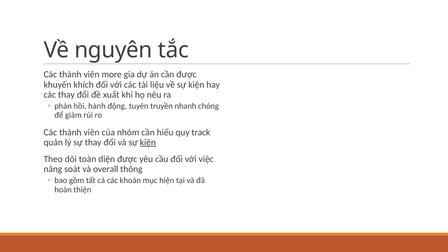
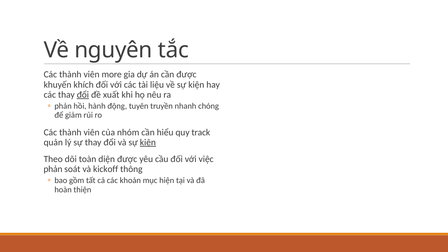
đổi at (83, 95) underline: none -> present
nâng at (53, 169): nâng -> phản
overall: overall -> kickoff
